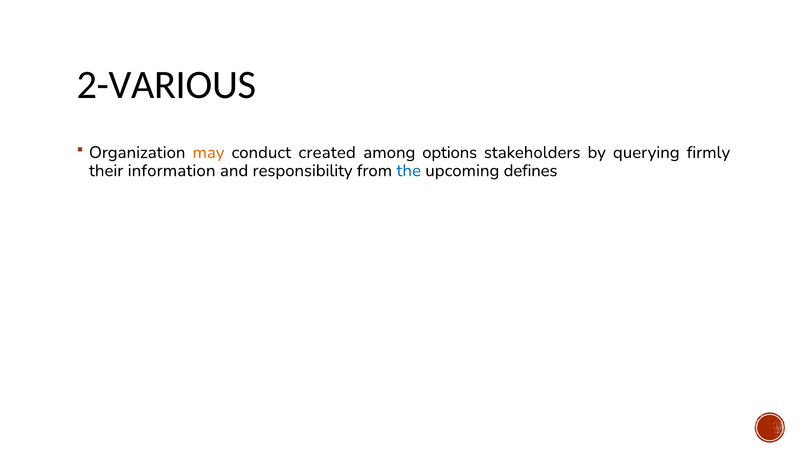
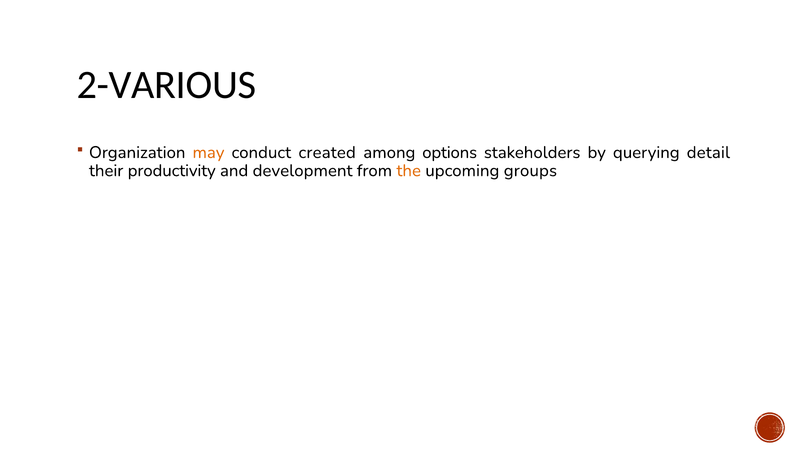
firmly: firmly -> detail
information: information -> productivity
responsibility: responsibility -> development
the colour: blue -> orange
defines: defines -> groups
